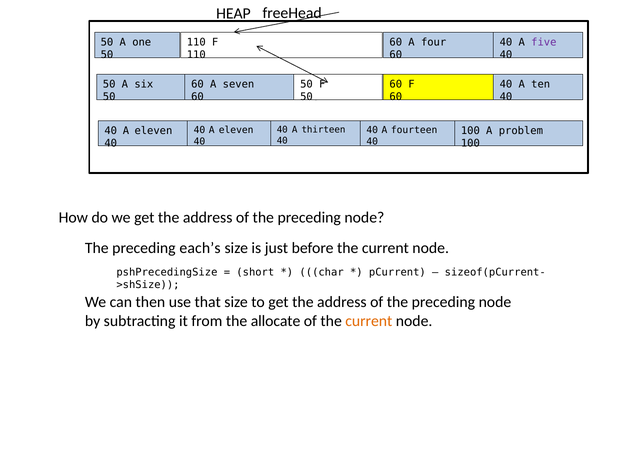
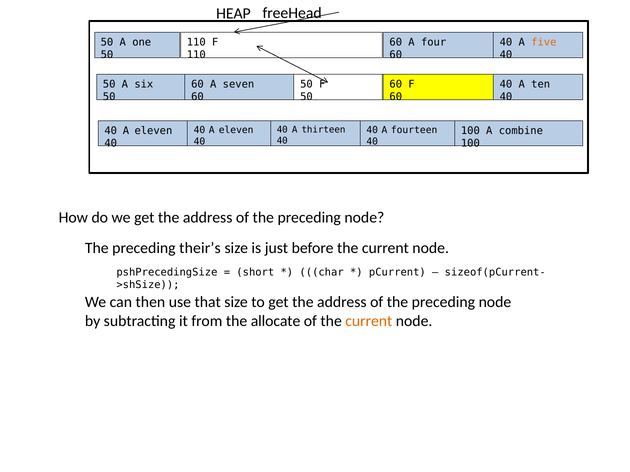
five colour: purple -> orange
problem: problem -> combine
each’s: each’s -> their’s
